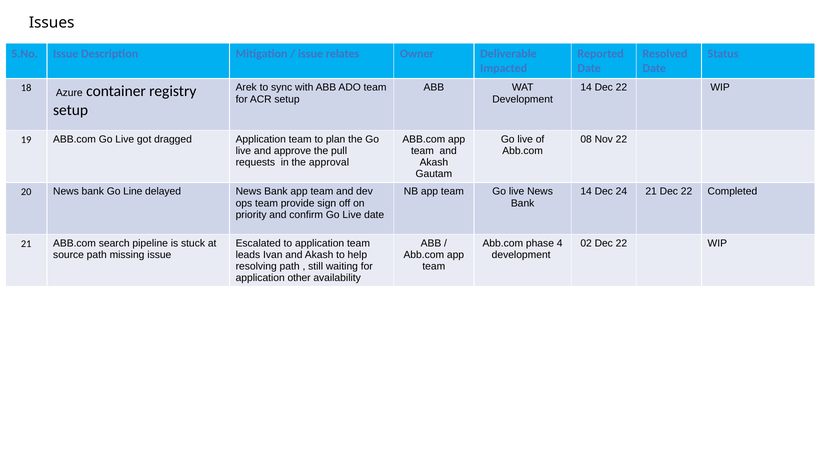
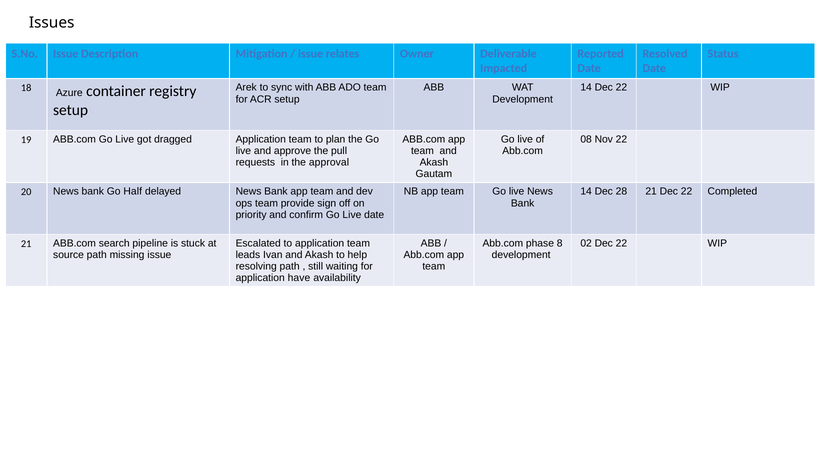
24: 24 -> 28
Line: Line -> Half
4: 4 -> 8
other: other -> have
